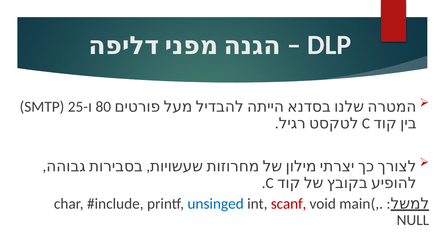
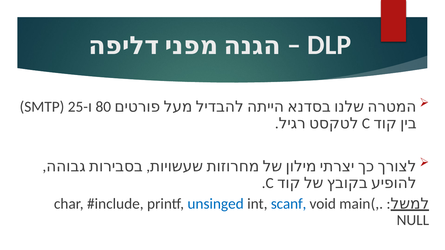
scanf colour: red -> blue
